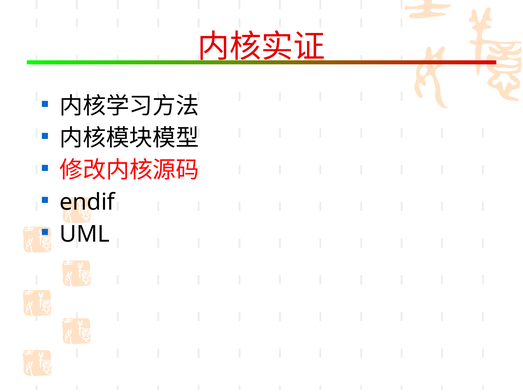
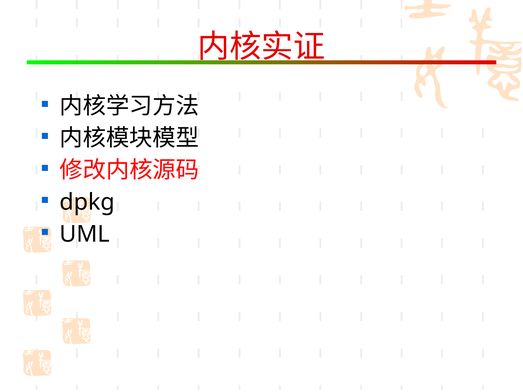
endif: endif -> dpkg
